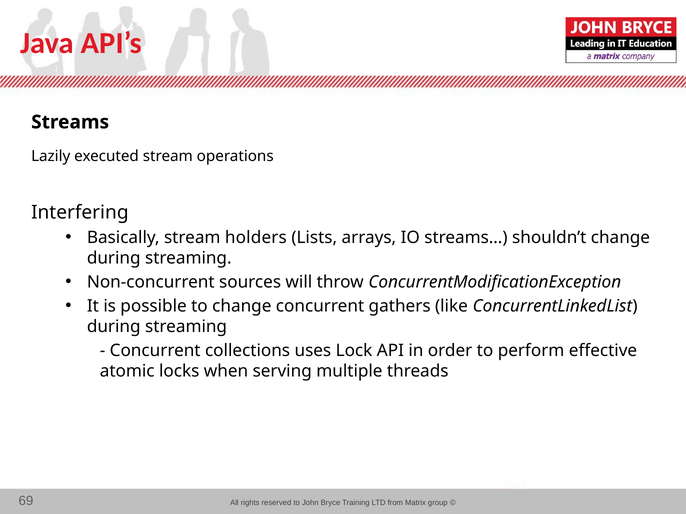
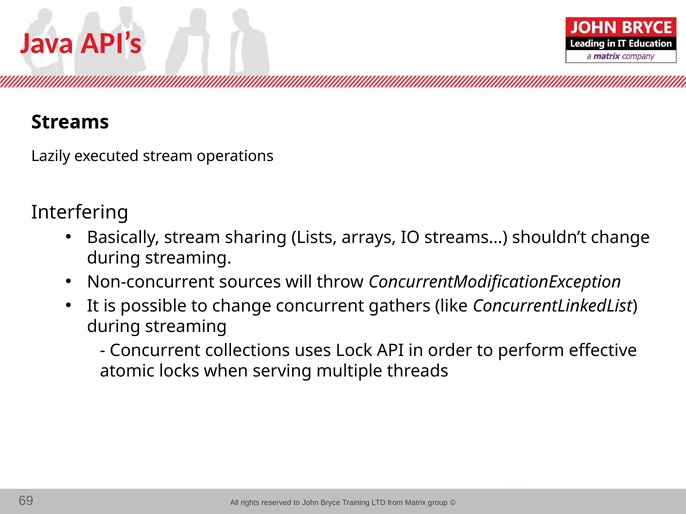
holders: holders -> sharing
